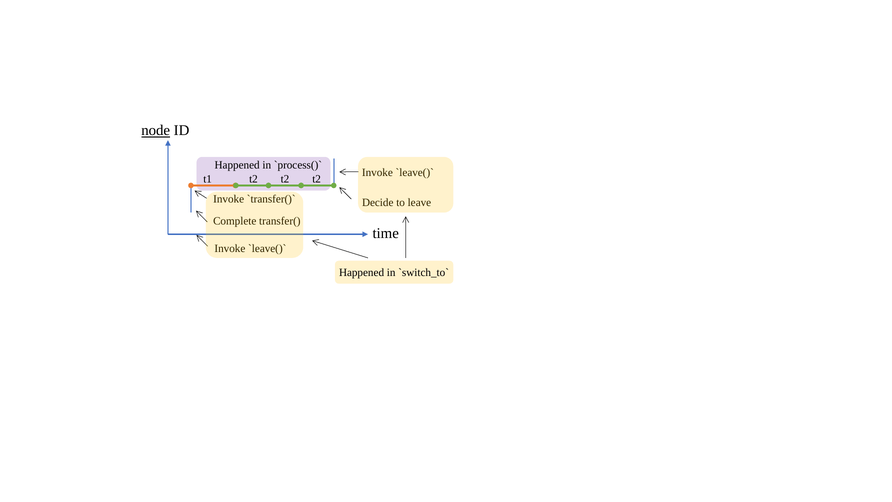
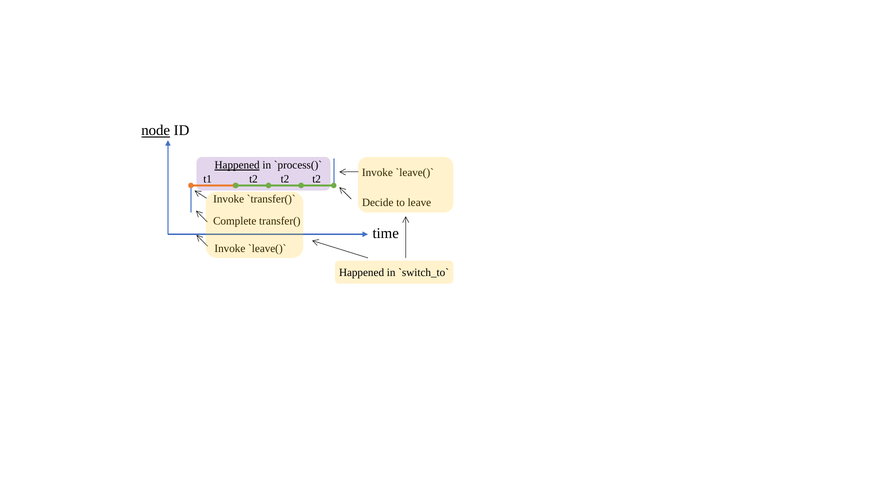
Happened at (237, 165) underline: none -> present
